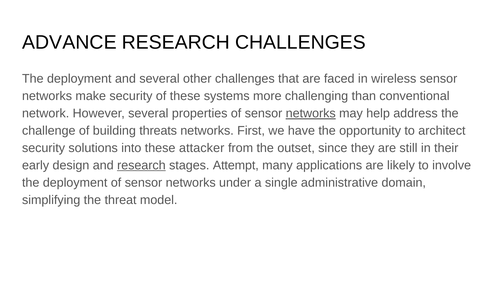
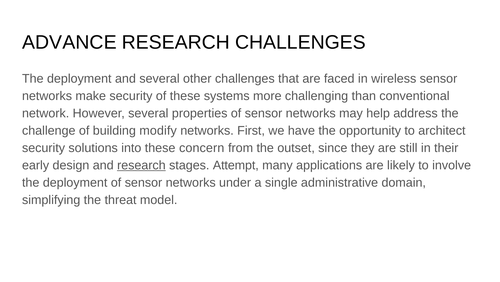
networks at (311, 113) underline: present -> none
threats: threats -> modify
attacker: attacker -> concern
